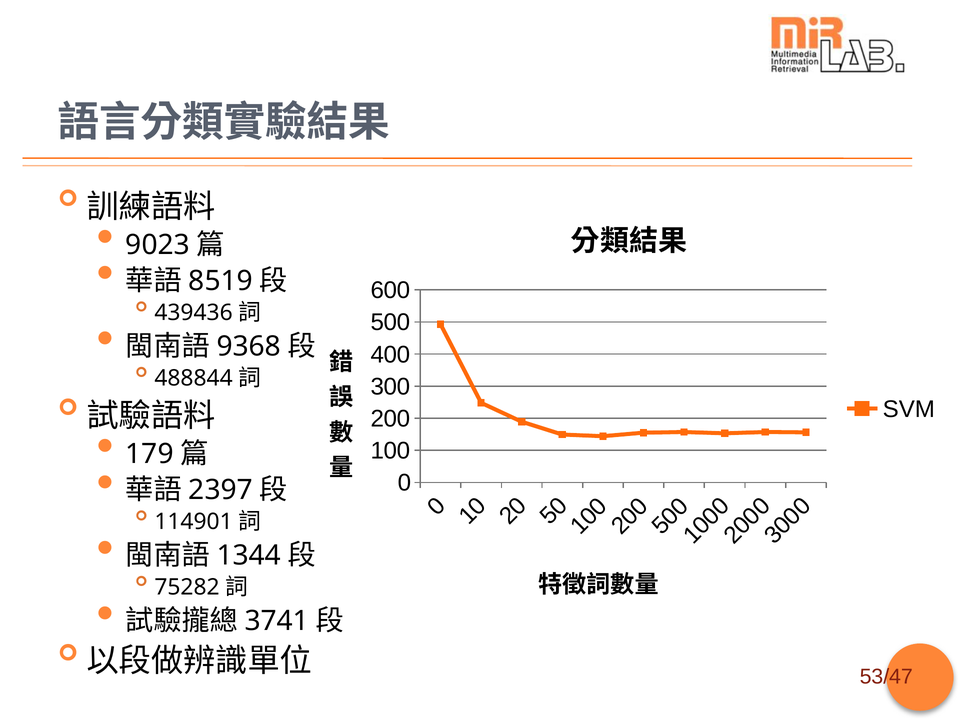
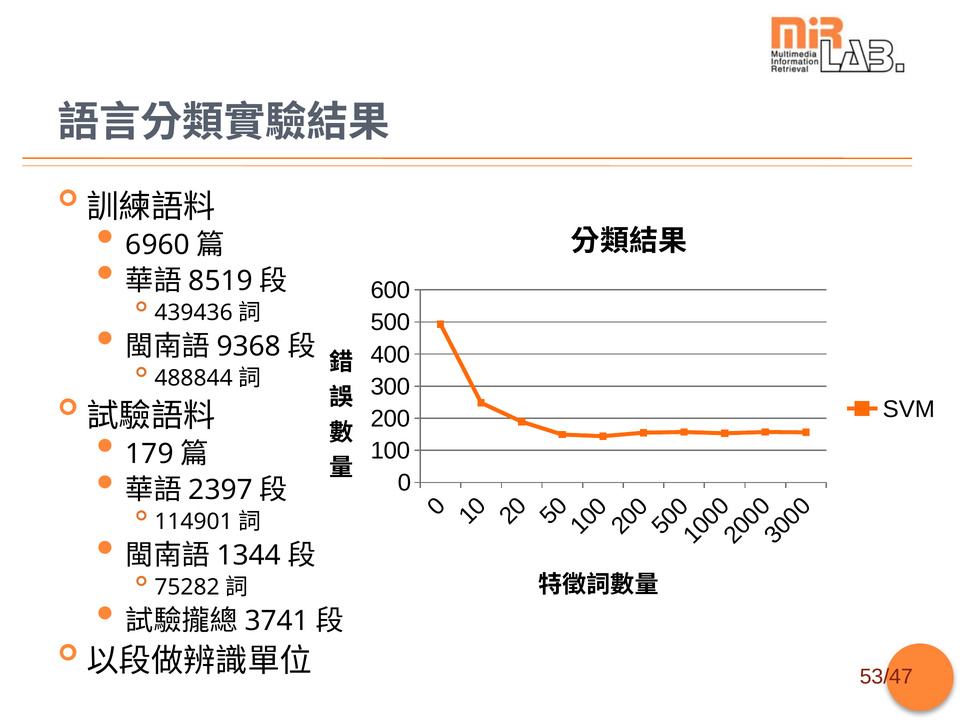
9023: 9023 -> 6960
